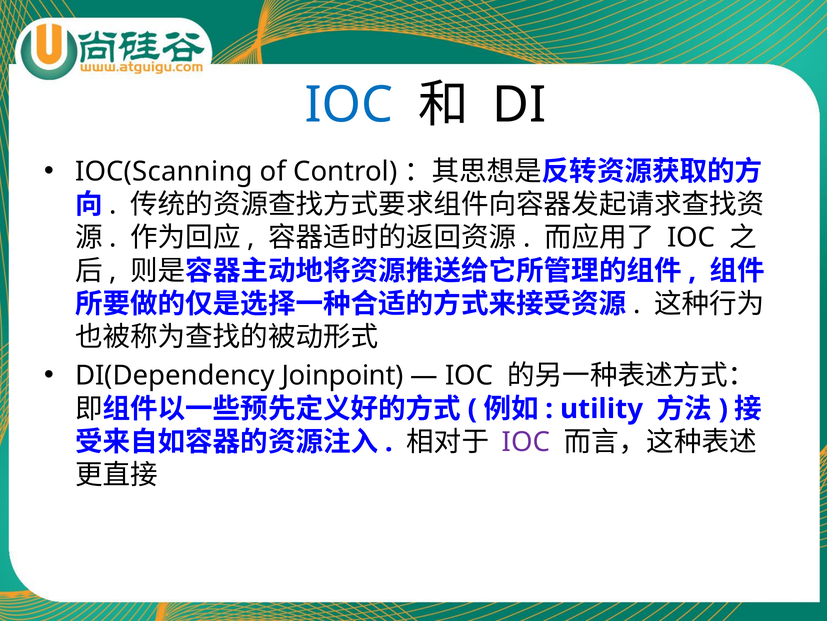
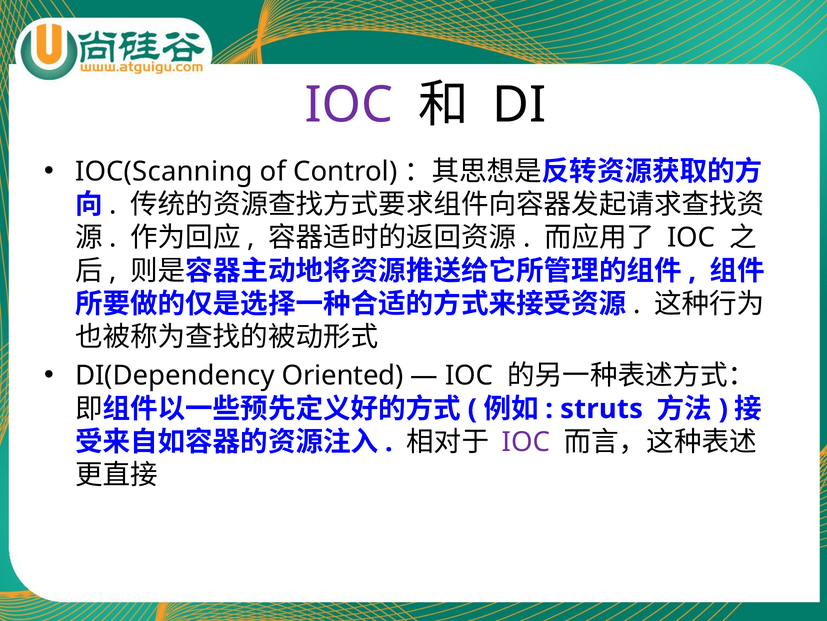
IOC at (349, 105) colour: blue -> purple
Joinpoint: Joinpoint -> Oriented
utility: utility -> struts
